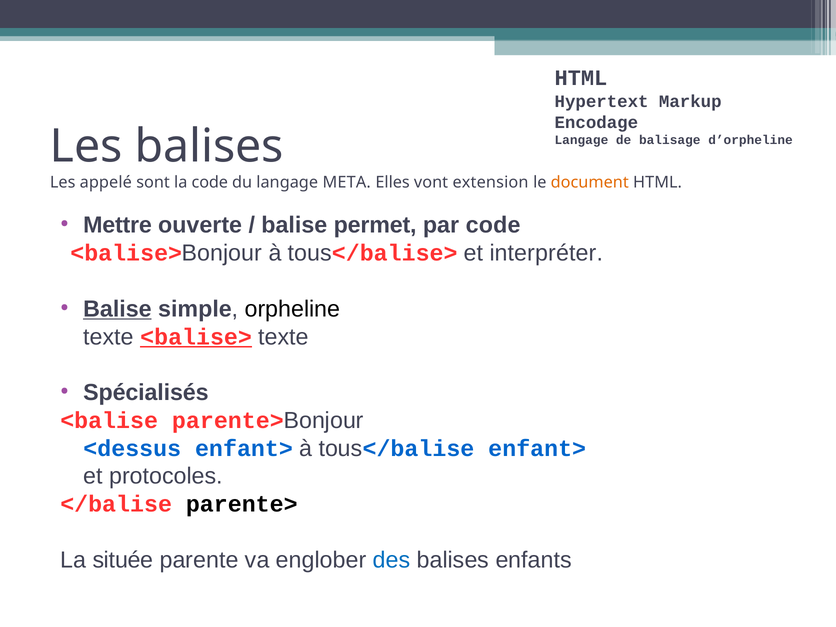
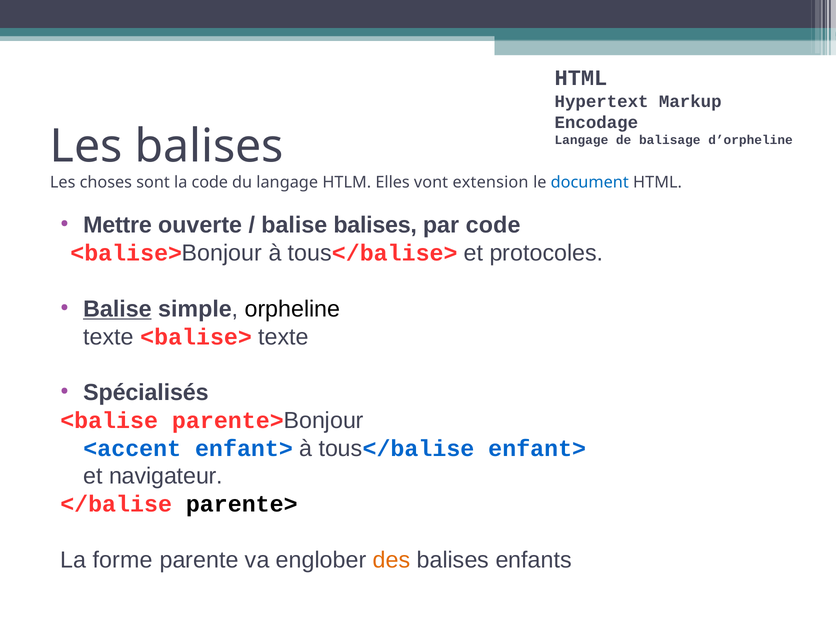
appelé: appelé -> choses
META: META -> HTLM
document colour: orange -> blue
balise permet: permet -> balises
interpréter: interpréter -> protocoles
<balise> underline: present -> none
<dessus: <dessus -> <accent
protocoles: protocoles -> navigateur
située: située -> forme
des colour: blue -> orange
